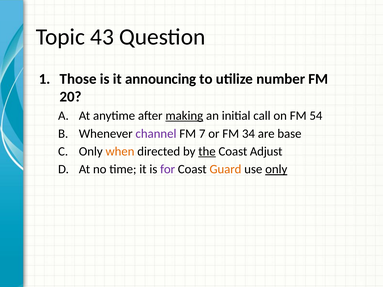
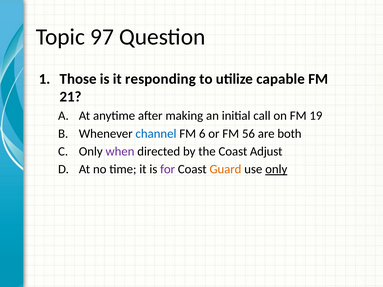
43: 43 -> 97
announcing: announcing -> responding
number: number -> capable
20: 20 -> 21
making underline: present -> none
54: 54 -> 19
channel colour: purple -> blue
7: 7 -> 6
34: 34 -> 56
base: base -> both
when colour: orange -> purple
the underline: present -> none
